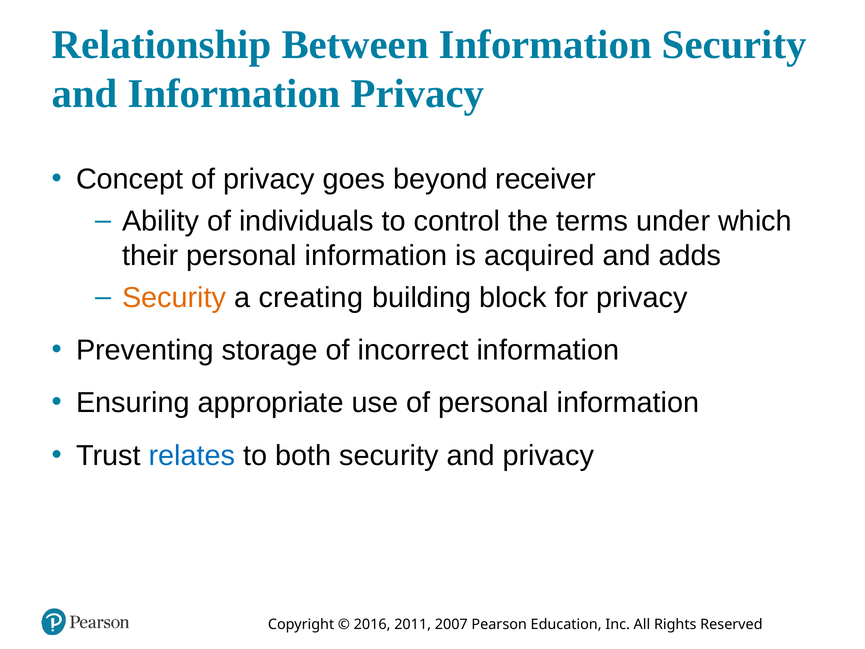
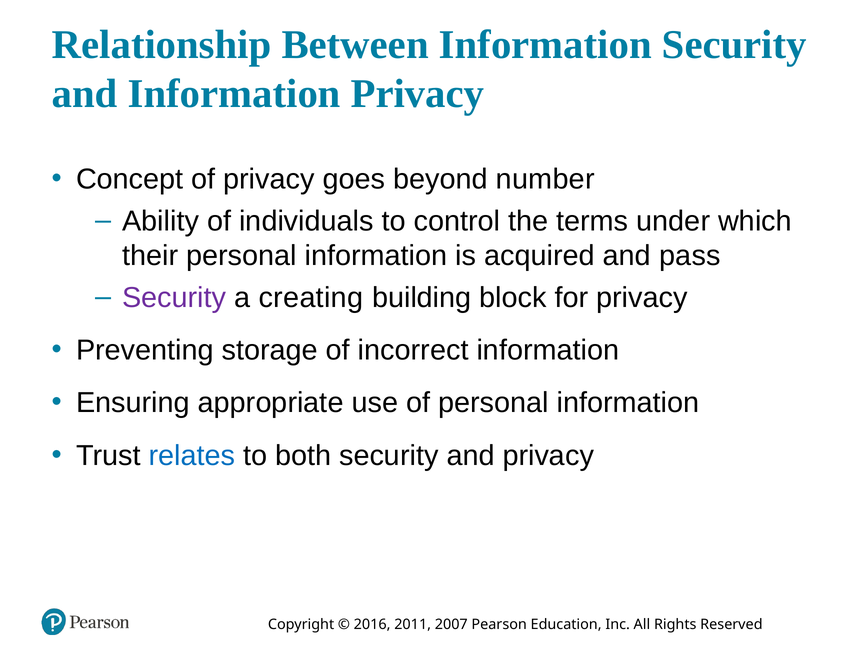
receiver: receiver -> number
adds: adds -> pass
Security at (174, 298) colour: orange -> purple
